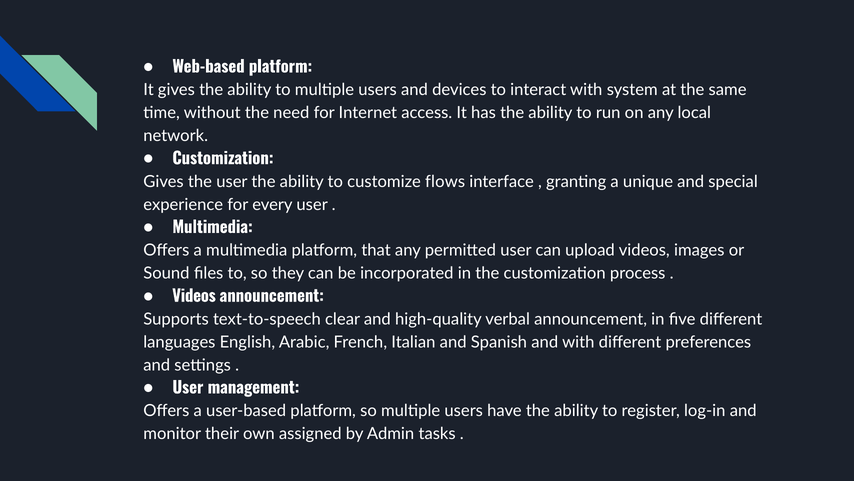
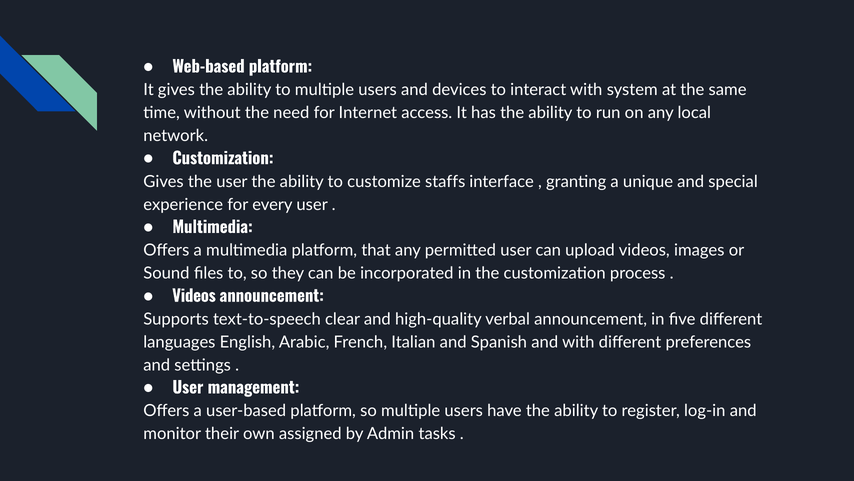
flows: flows -> staffs
